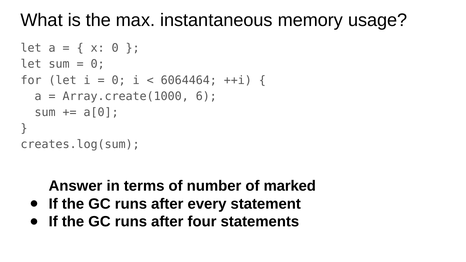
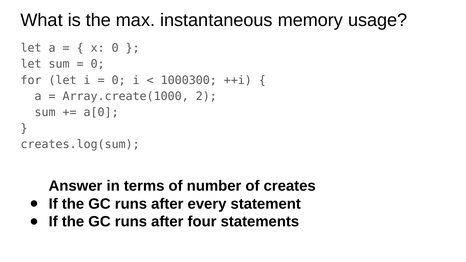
6064464: 6064464 -> 1000300
6: 6 -> 2
marked: marked -> creates
